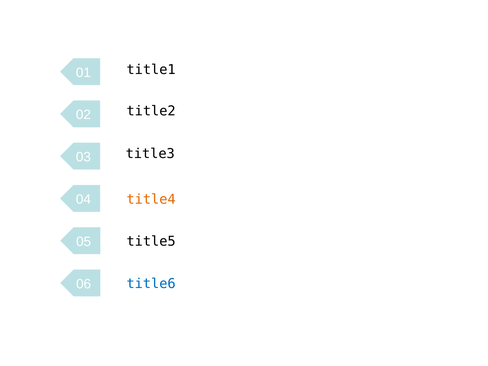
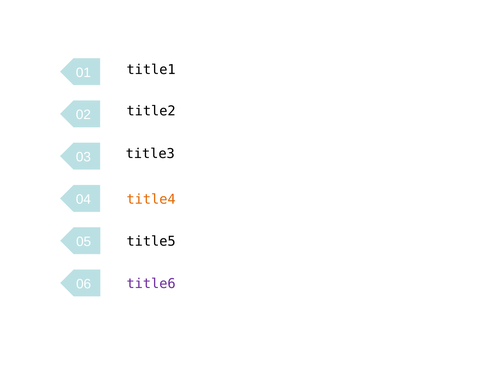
title6 colour: blue -> purple
